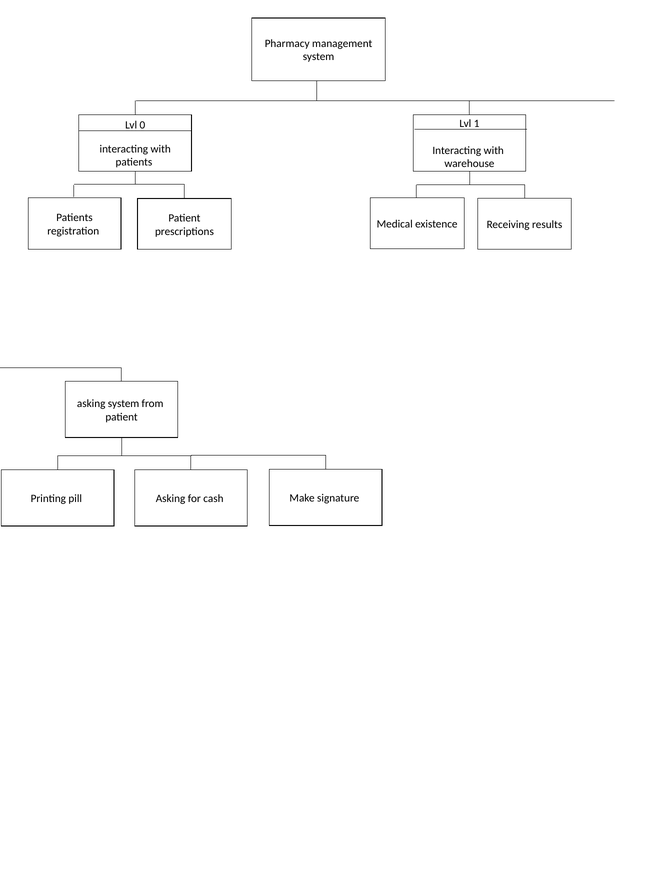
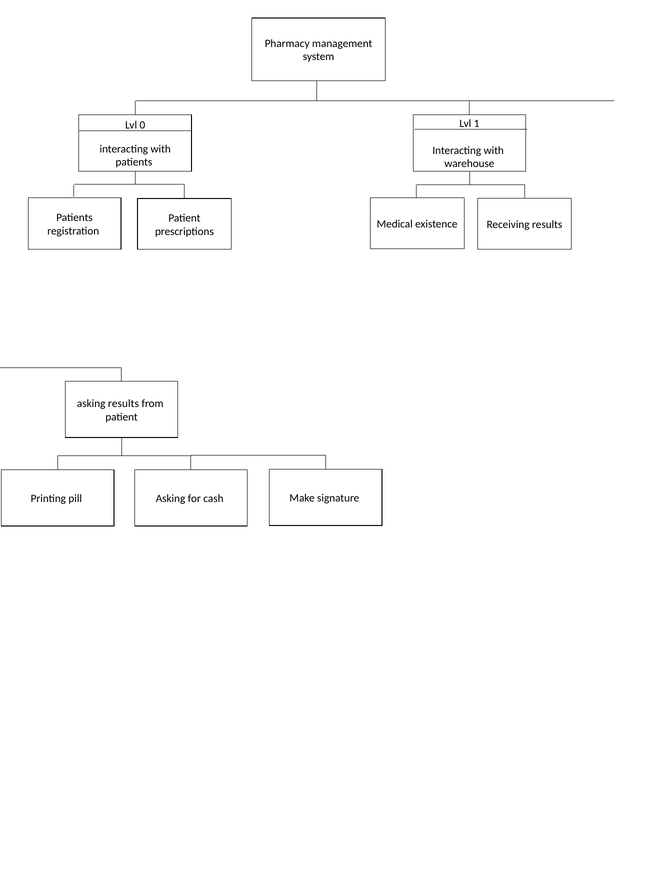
asking system: system -> results
